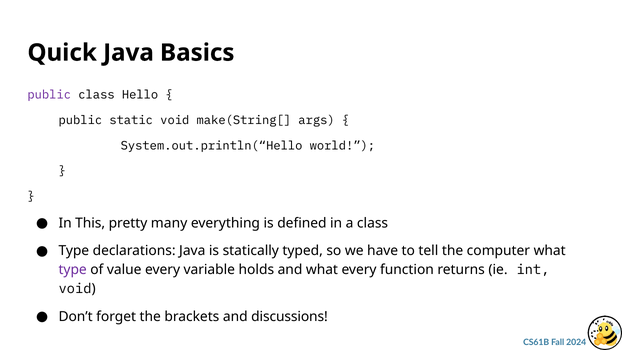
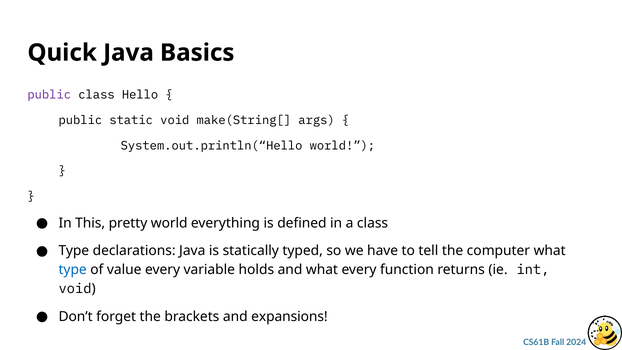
pretty many: many -> world
type at (73, 270) colour: purple -> blue
discussions: discussions -> expansions
